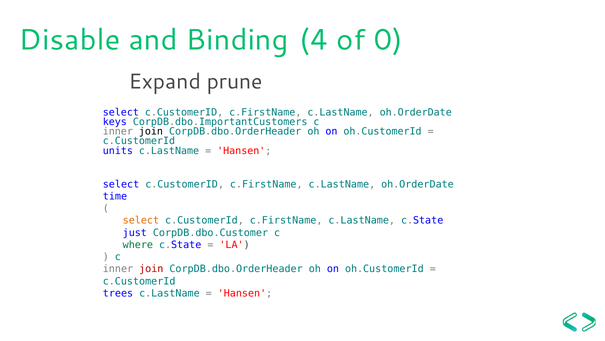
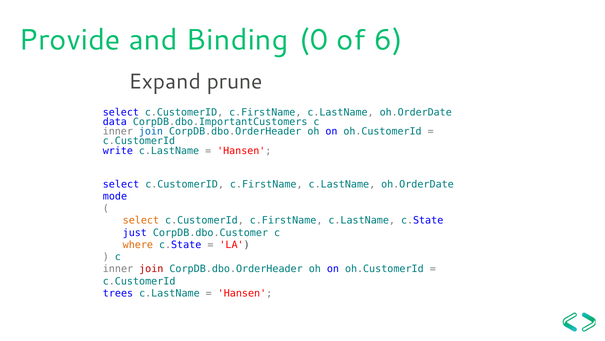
Disable: Disable -> Provide
4: 4 -> 0
0: 0 -> 6
keys: keys -> data
join at (151, 131) colour: black -> blue
units: units -> write
time: time -> mode
where colour: green -> orange
